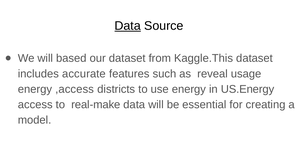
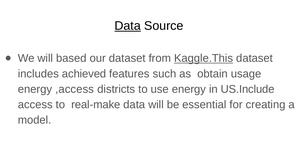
Kaggle.This underline: none -> present
accurate: accurate -> achieved
reveal: reveal -> obtain
US.Energy: US.Energy -> US.Include
